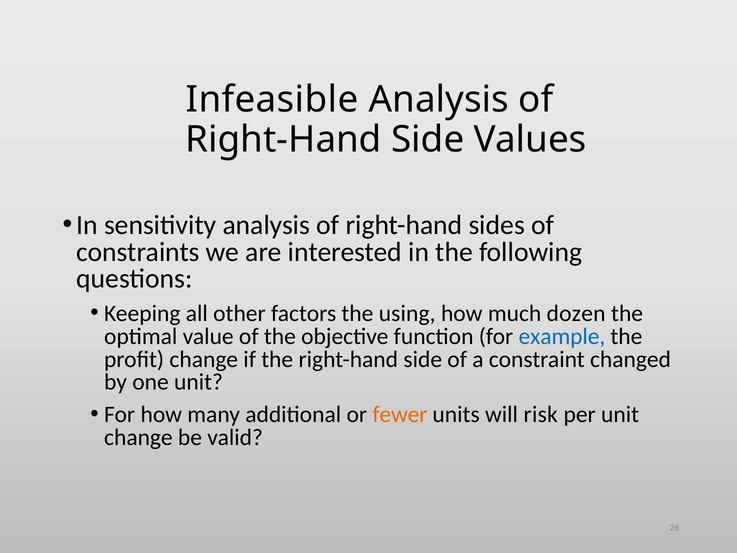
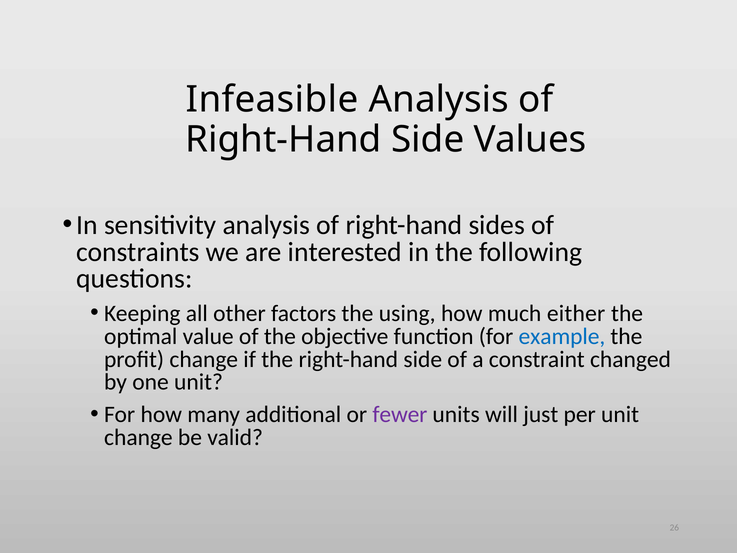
dozen: dozen -> either
fewer colour: orange -> purple
risk: risk -> just
